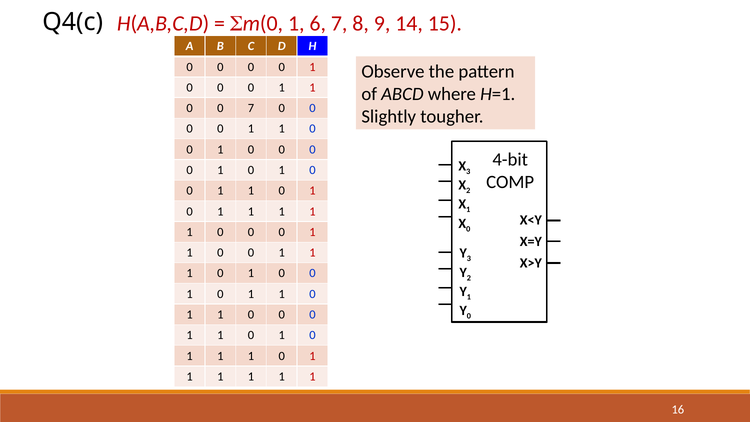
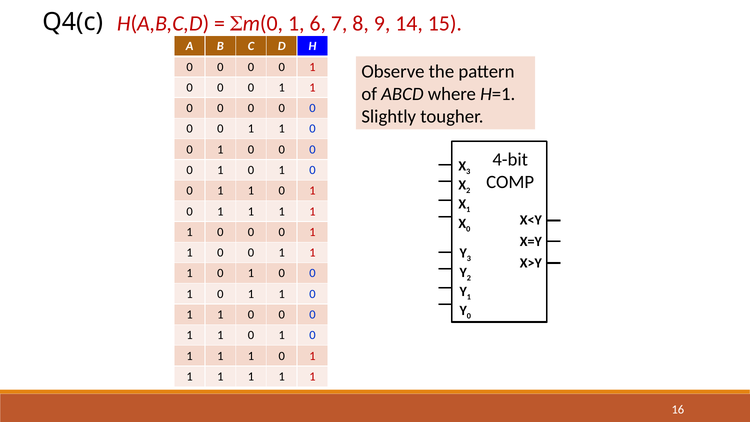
7 at (251, 108): 7 -> 0
